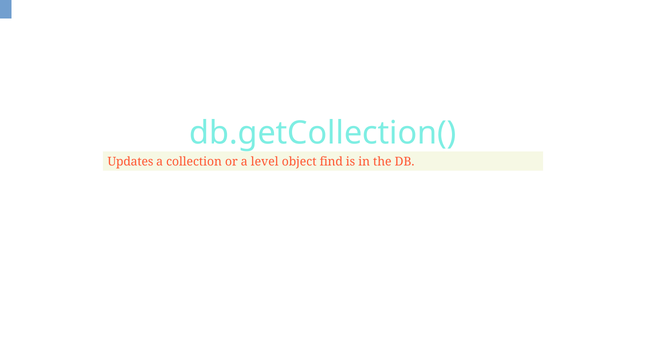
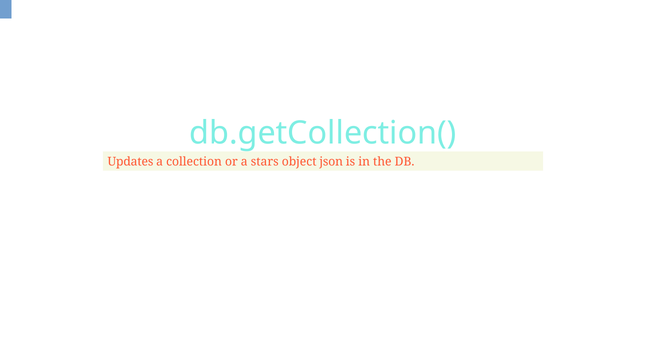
level: level -> stars
find: find -> json
